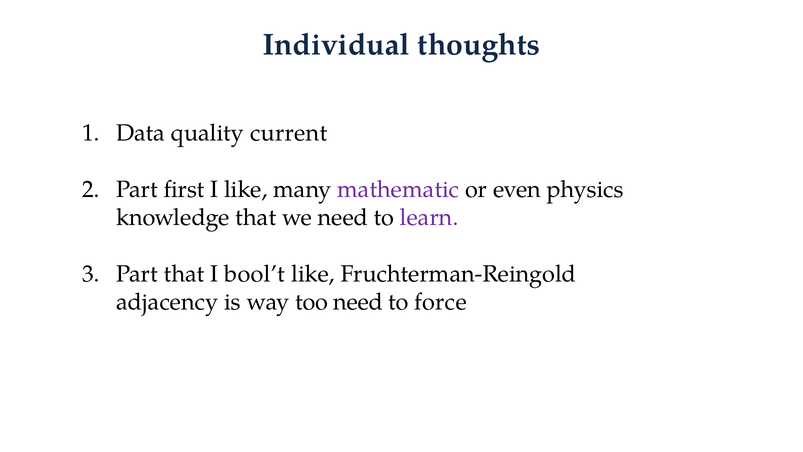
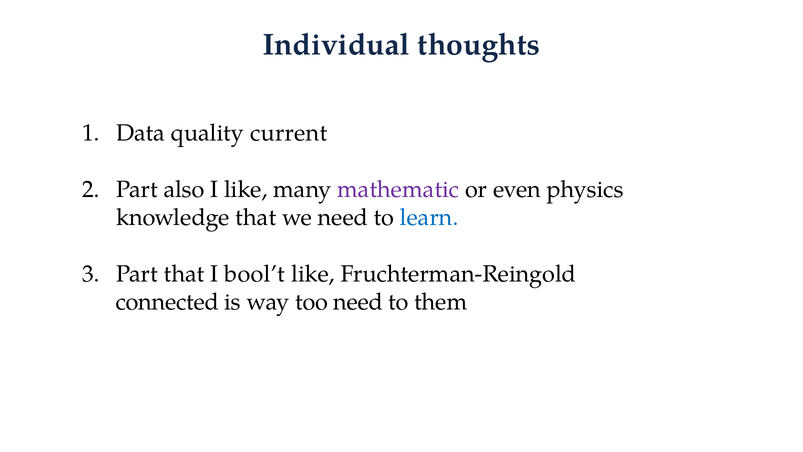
first: first -> also
learn colour: purple -> blue
adjacency: adjacency -> connected
force: force -> them
